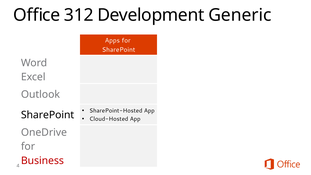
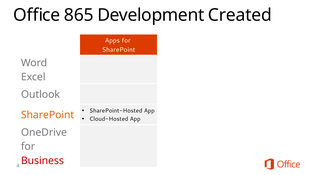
312: 312 -> 865
Generic: Generic -> Created
SharePoint at (48, 115) colour: black -> orange
